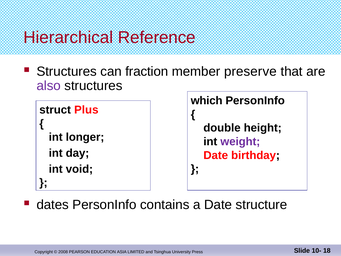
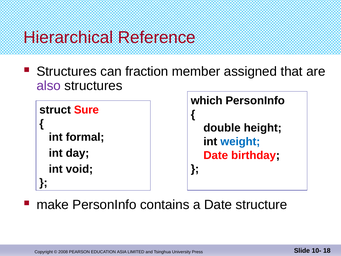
preserve: preserve -> assigned
Plus: Plus -> Sure
longer: longer -> formal
weight colour: purple -> blue
dates: dates -> make
